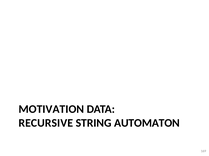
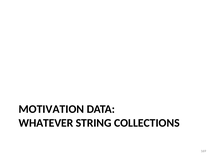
RECURSIVE: RECURSIVE -> WHATEVER
AUTOMATON: AUTOMATON -> COLLECTIONS
